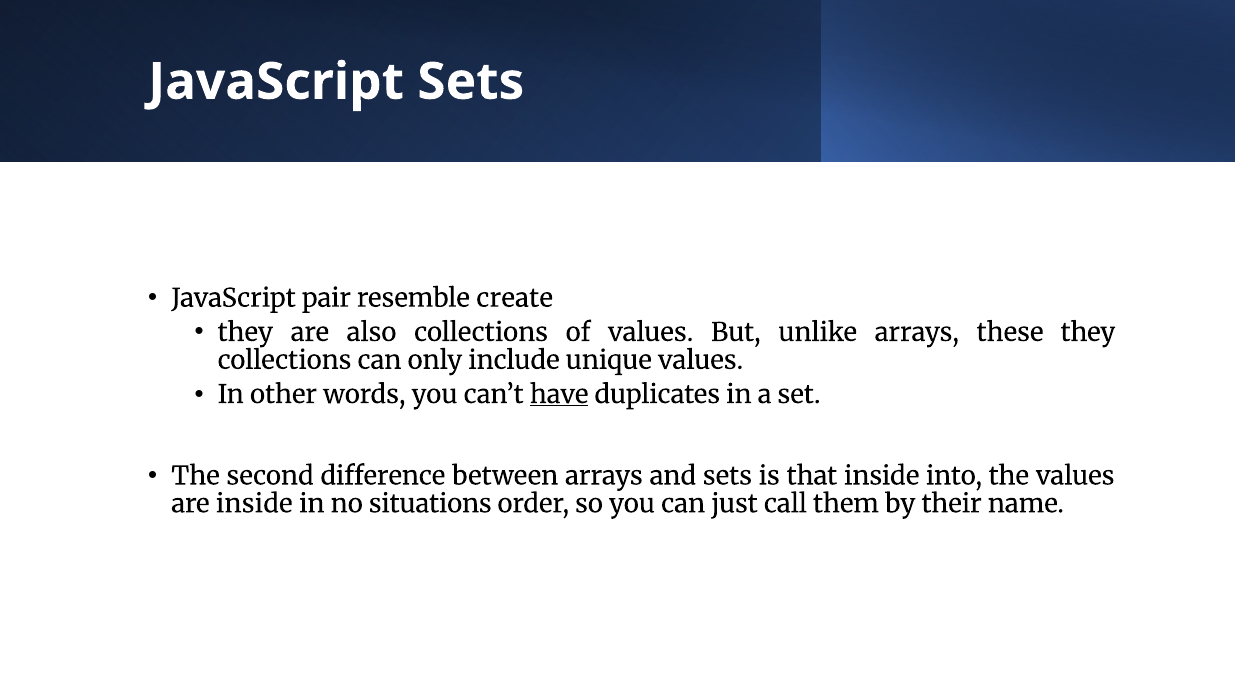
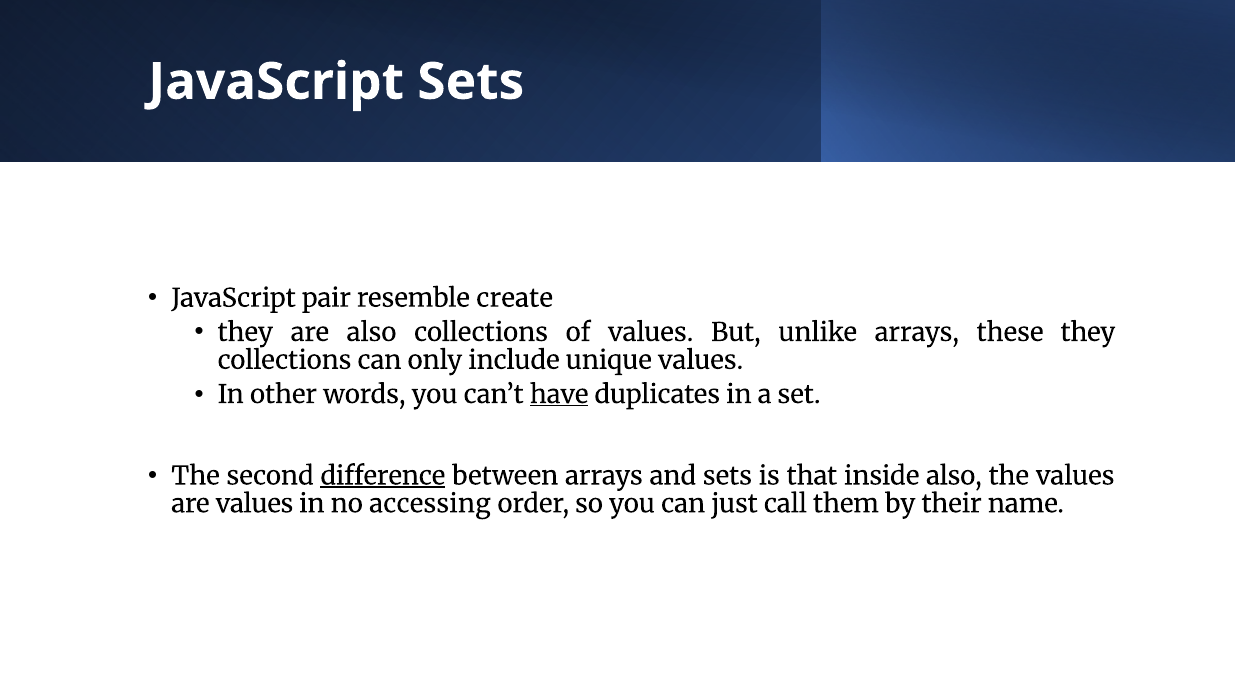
difference underline: none -> present
inside into: into -> also
are inside: inside -> values
situations: situations -> accessing
